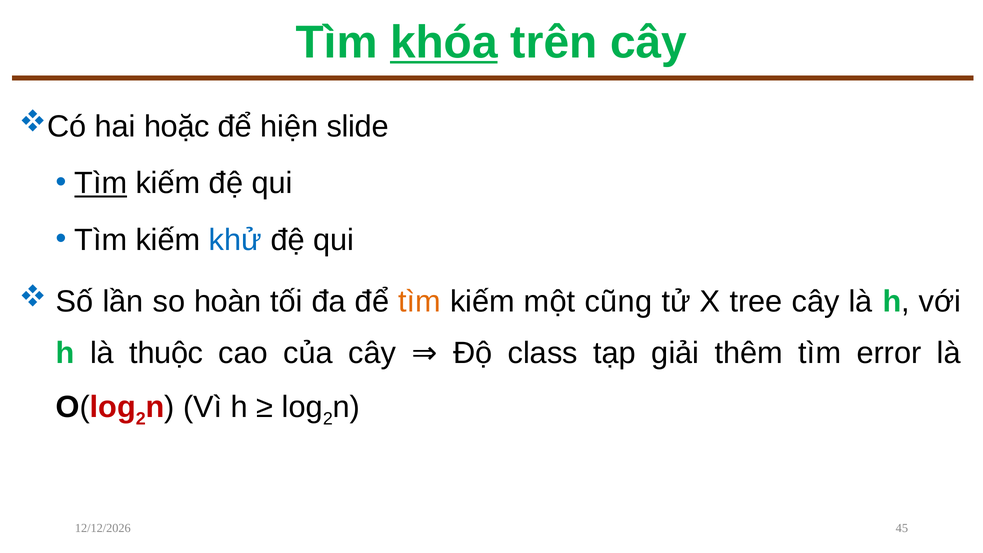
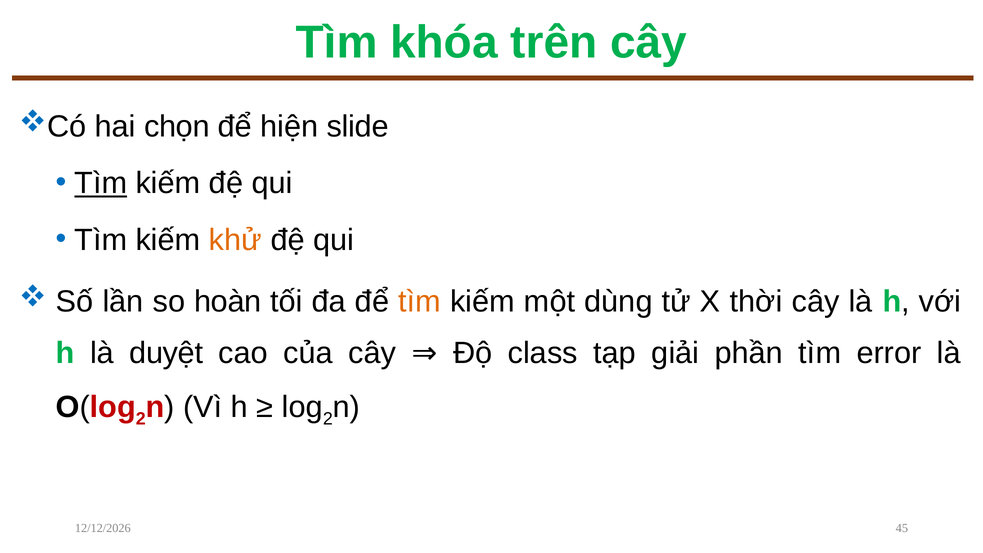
khóa underline: present -> none
hoặc: hoặc -> chọn
khử colour: blue -> orange
cũng: cũng -> dùng
tree: tree -> thời
thuộc: thuộc -> duyệt
thêm: thêm -> phần
